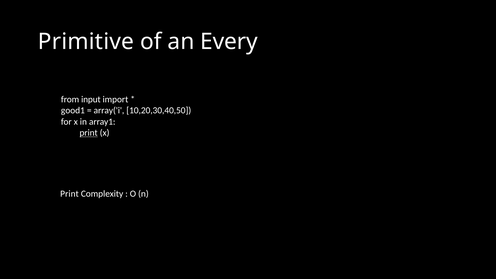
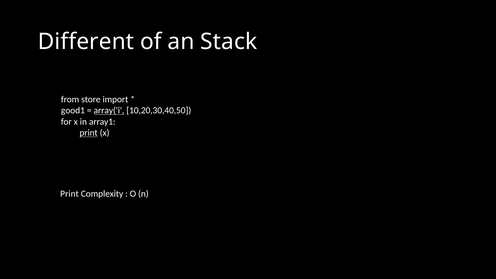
Primitive: Primitive -> Different
Every: Every -> Stack
input: input -> store
array('i underline: none -> present
